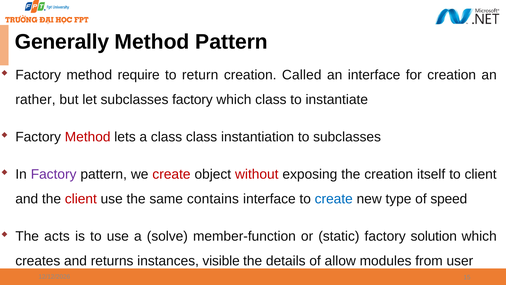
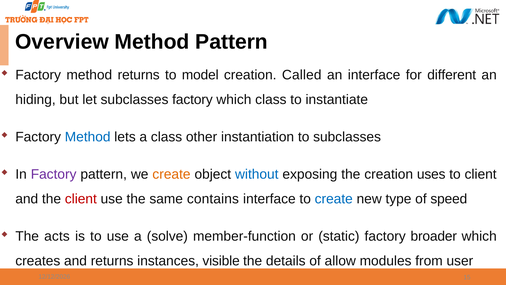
Generally: Generally -> Overview
method require: require -> returns
return: return -> model
for creation: creation -> different
rather: rather -> hiding
Method at (88, 137) colour: red -> blue
class class: class -> other
create at (171, 174) colour: red -> orange
without colour: red -> blue
itself: itself -> uses
solution: solution -> broader
